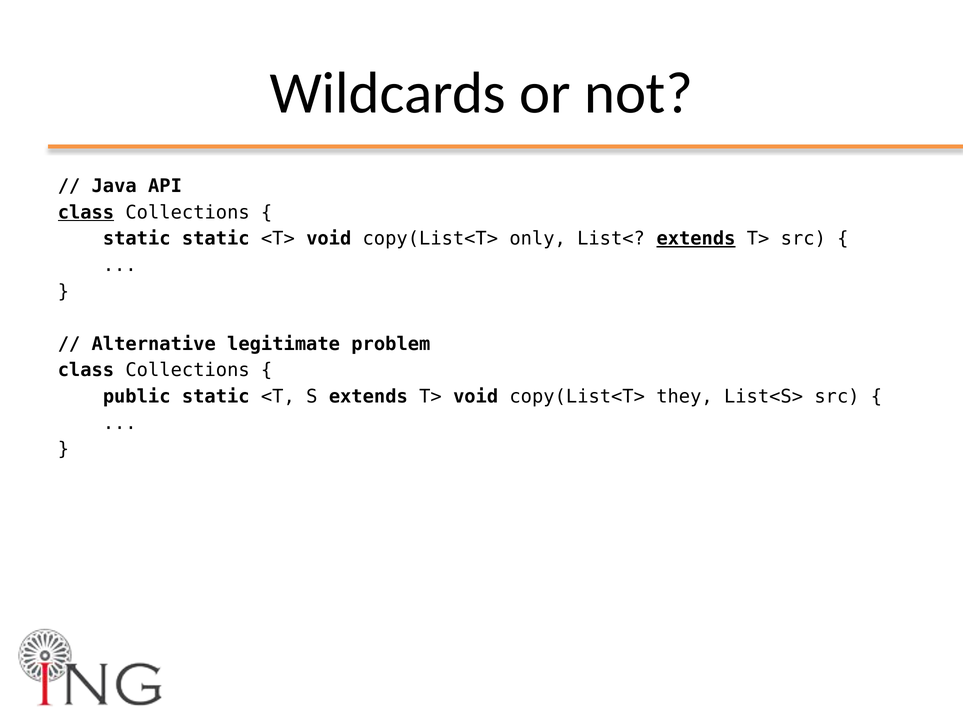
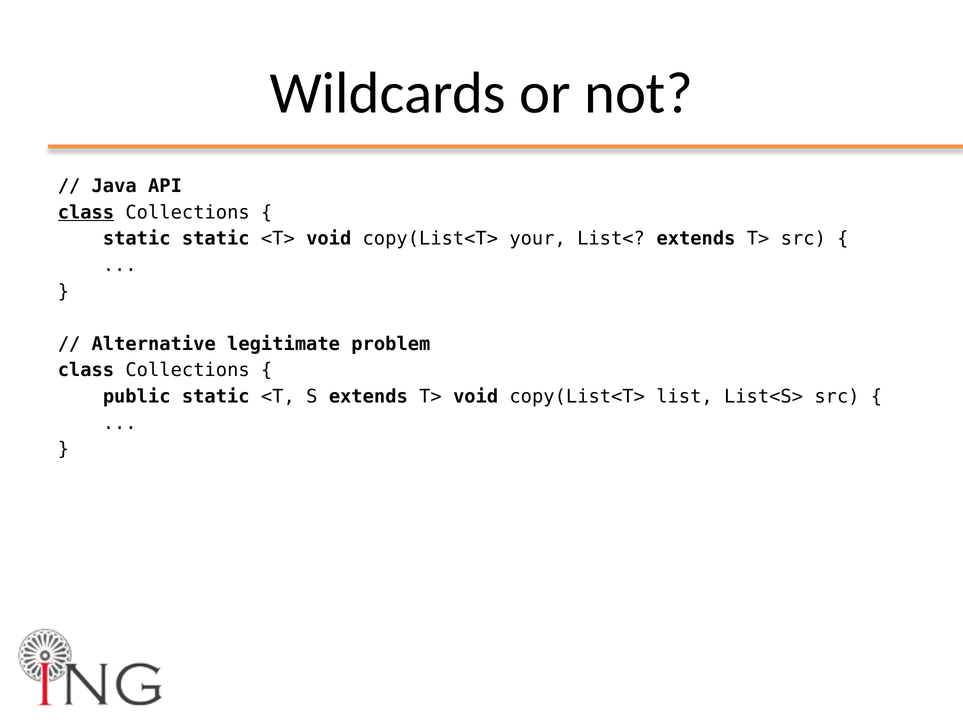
only: only -> your
extends at (696, 238) underline: present -> none
they: they -> list
